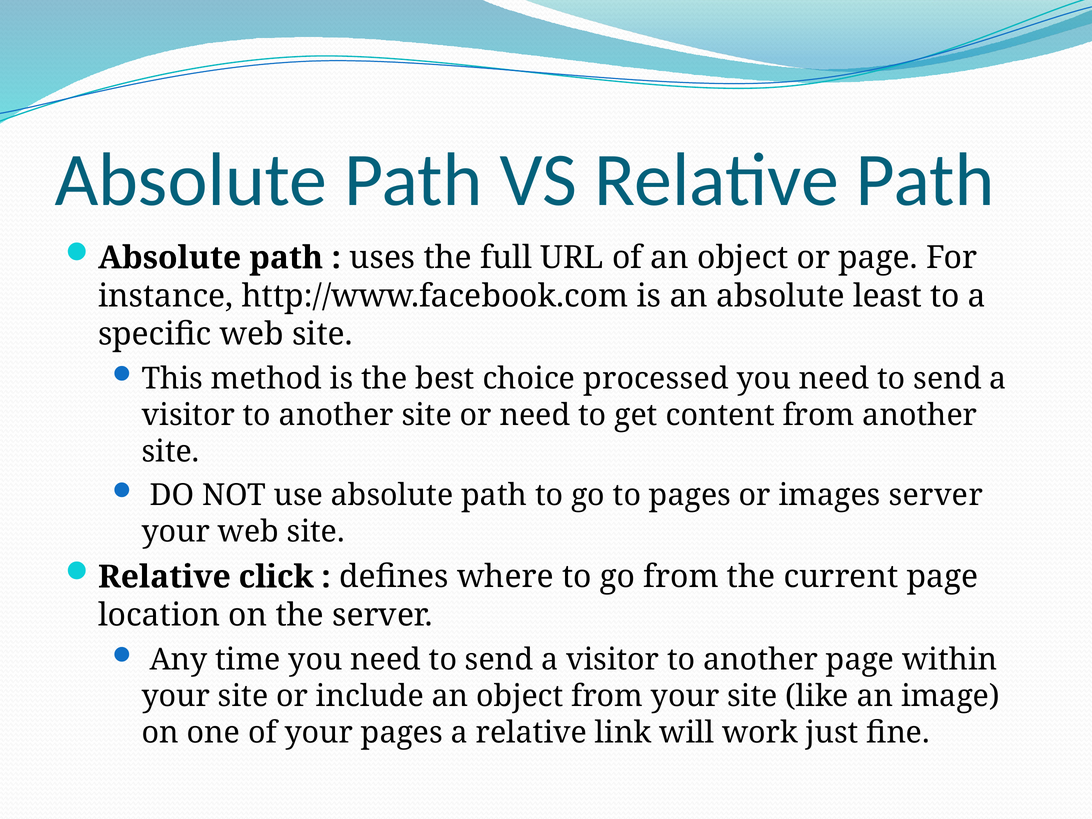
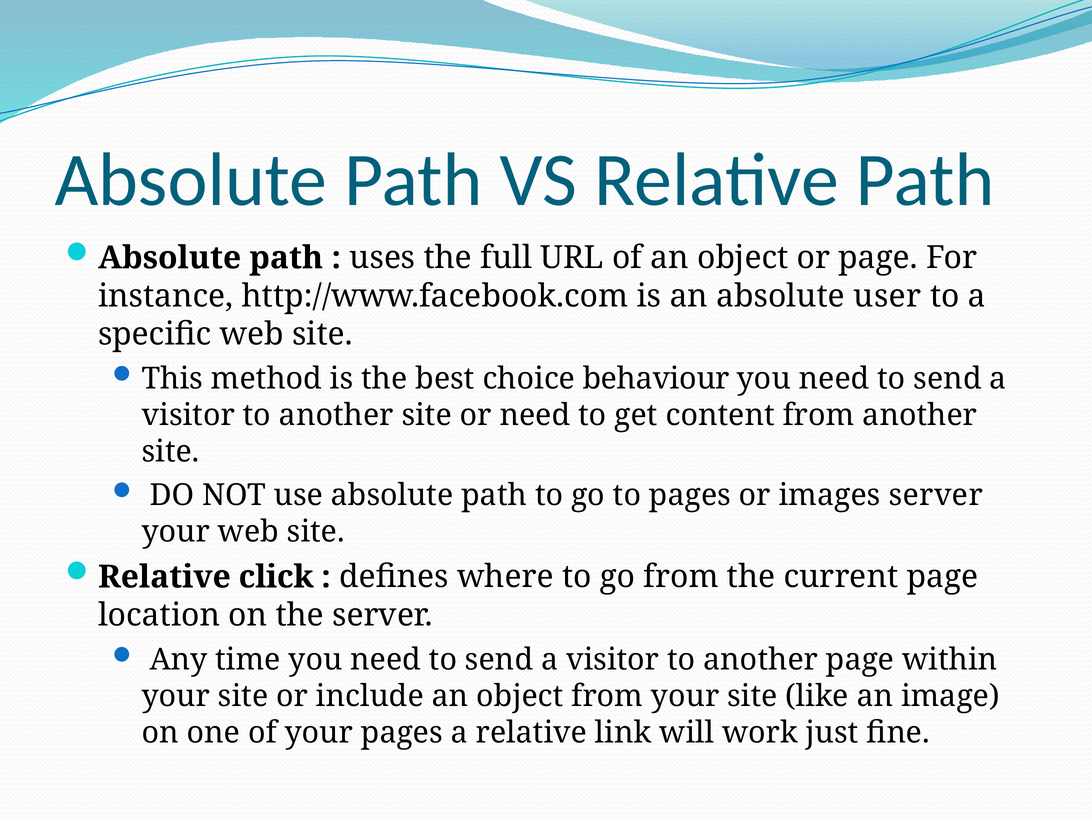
least: least -> user
processed: processed -> behaviour
